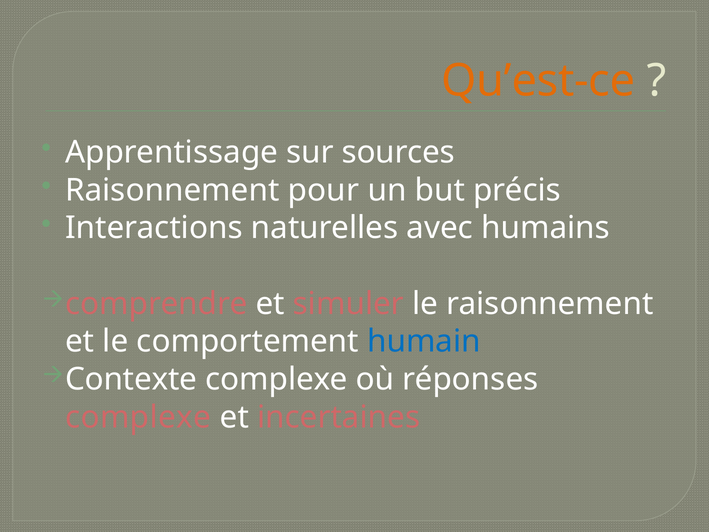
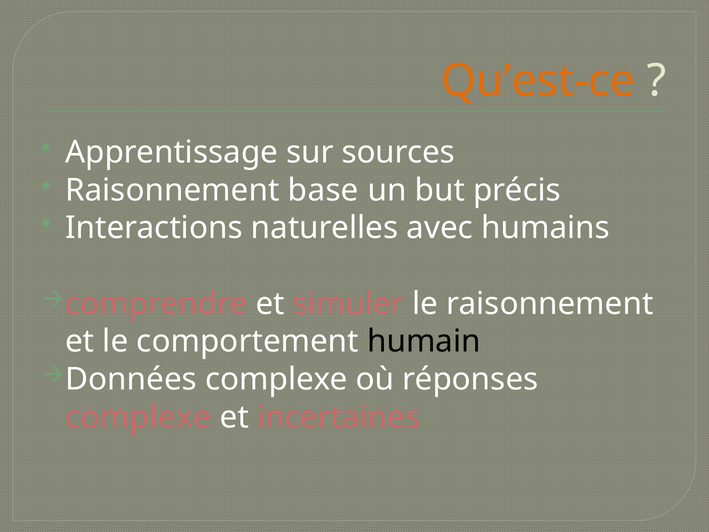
pour: pour -> base
humain colour: blue -> black
Contexte: Contexte -> Données
